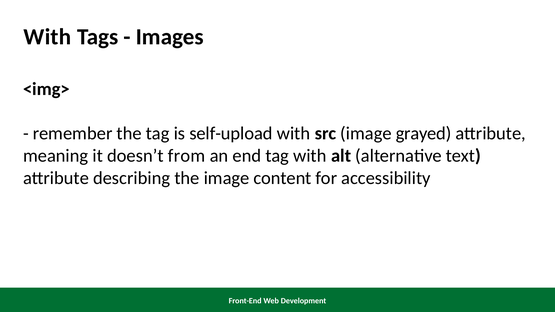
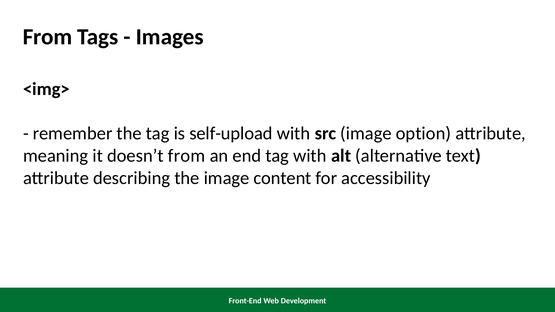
With at (47, 37): With -> From
grayed: grayed -> option
